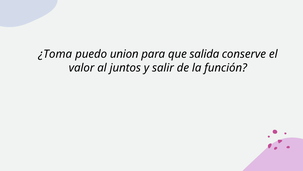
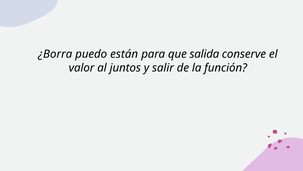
¿Toma: ¿Toma -> ¿Borra
union: union -> están
